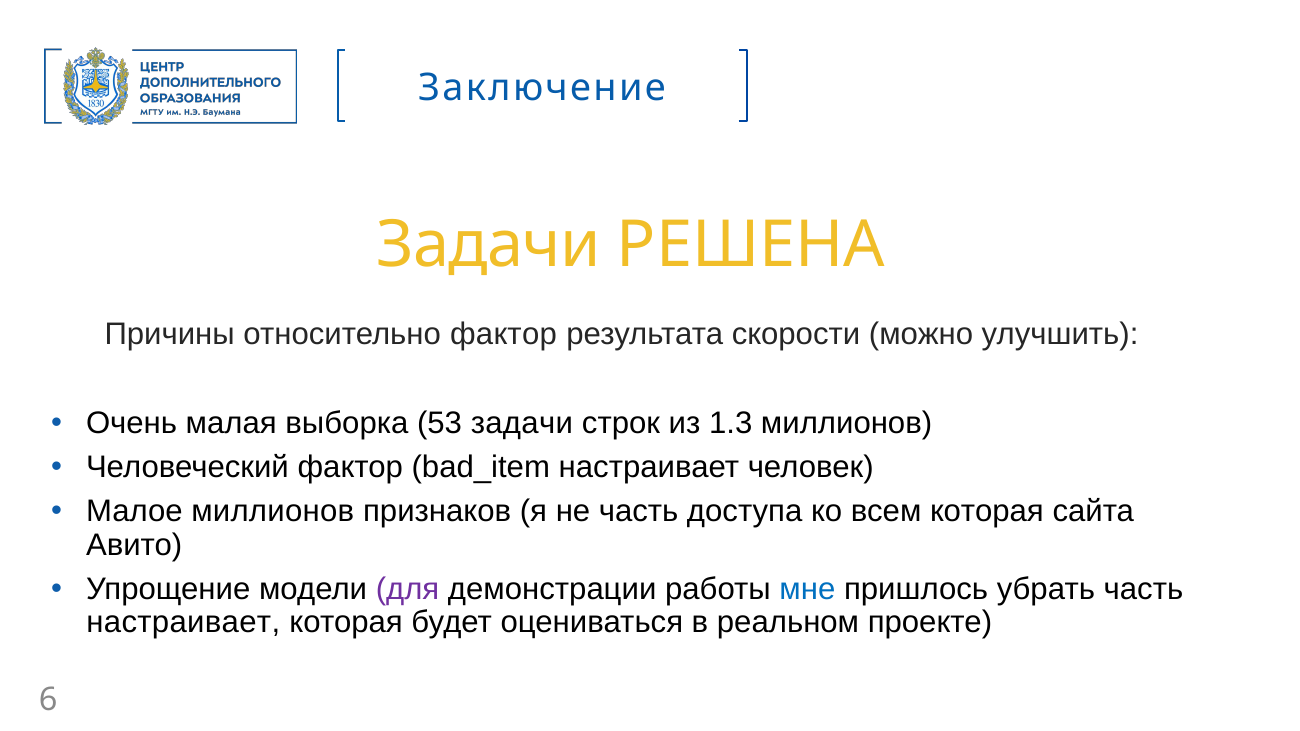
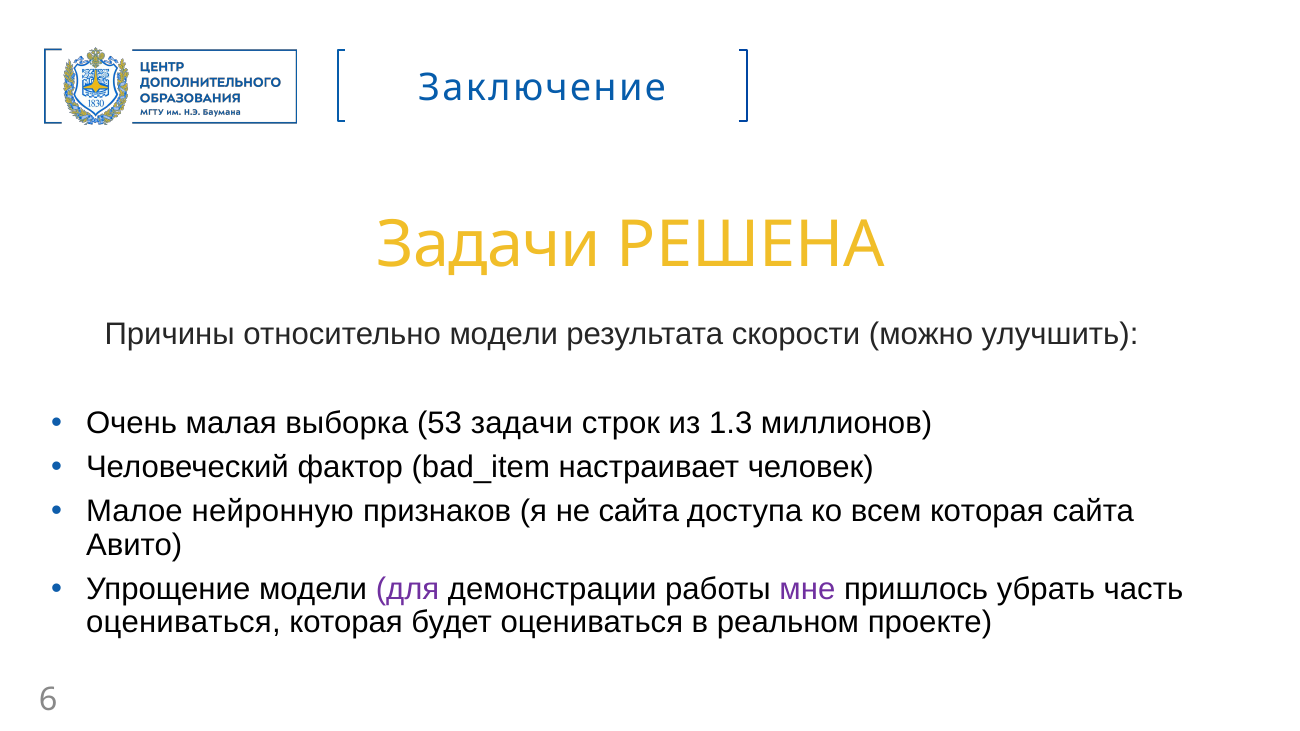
относительно фактор: фактор -> модели
Малое миллионов: миллионов -> нейронную
не часть: часть -> сайта
мне colour: blue -> purple
настраивает at (183, 623): настраивает -> оцениваться
